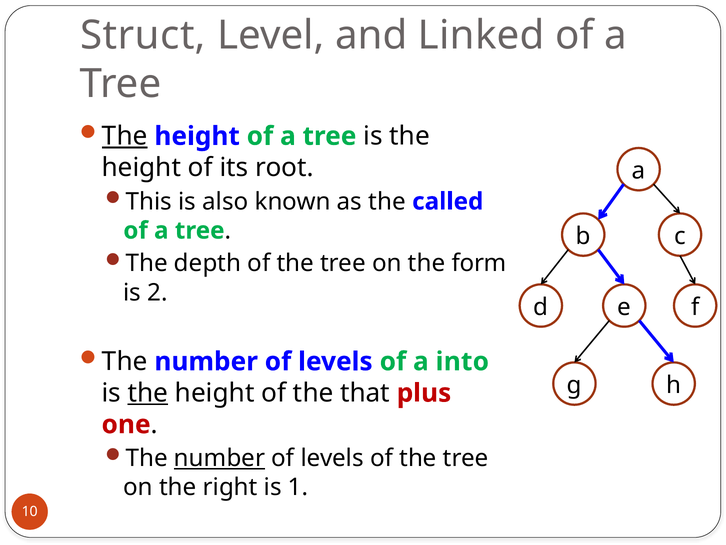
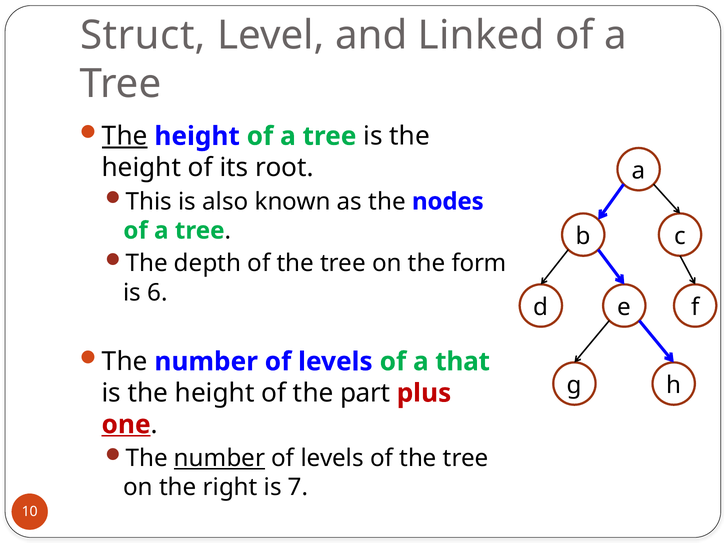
called: called -> nodes
2: 2 -> 6
into: into -> that
the at (148, 393) underline: present -> none
that: that -> part
one underline: none -> present
1: 1 -> 7
